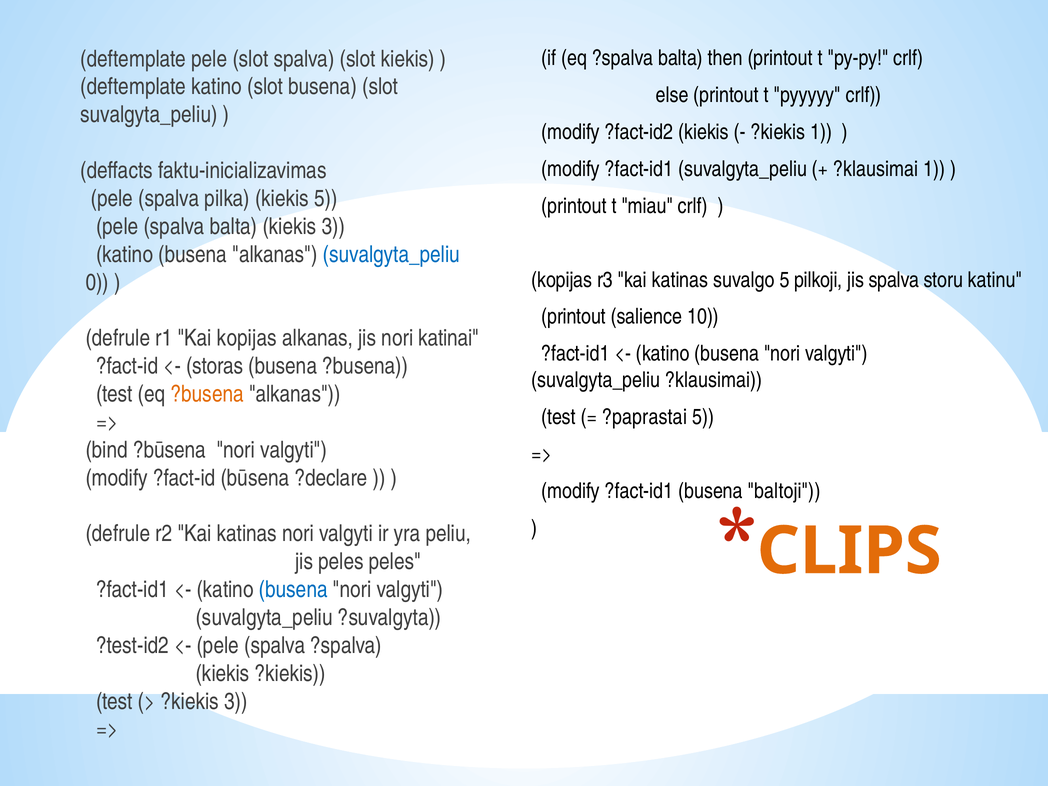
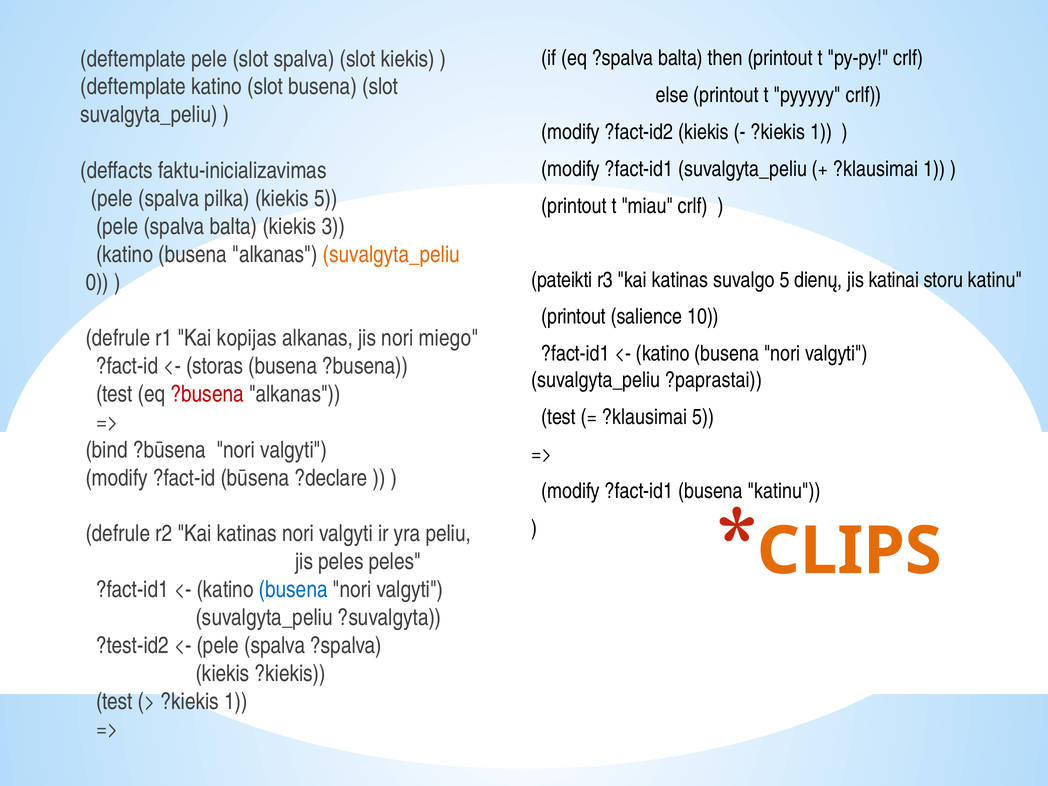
suvalgyta_peliu at (391, 254) colour: blue -> orange
kopijas at (562, 280): kopijas -> pateikti
pilkoji: pilkoji -> dienų
jis spalva: spalva -> katinai
katinai: katinai -> miego
suvalgyta_peliu ?klausimai: ?klausimai -> ?paprastai
?busena at (207, 394) colour: orange -> red
?paprastai at (645, 417): ?paprastai -> ?klausimai
busena baltoji: baltoji -> katinu
3 at (236, 701): 3 -> 1
